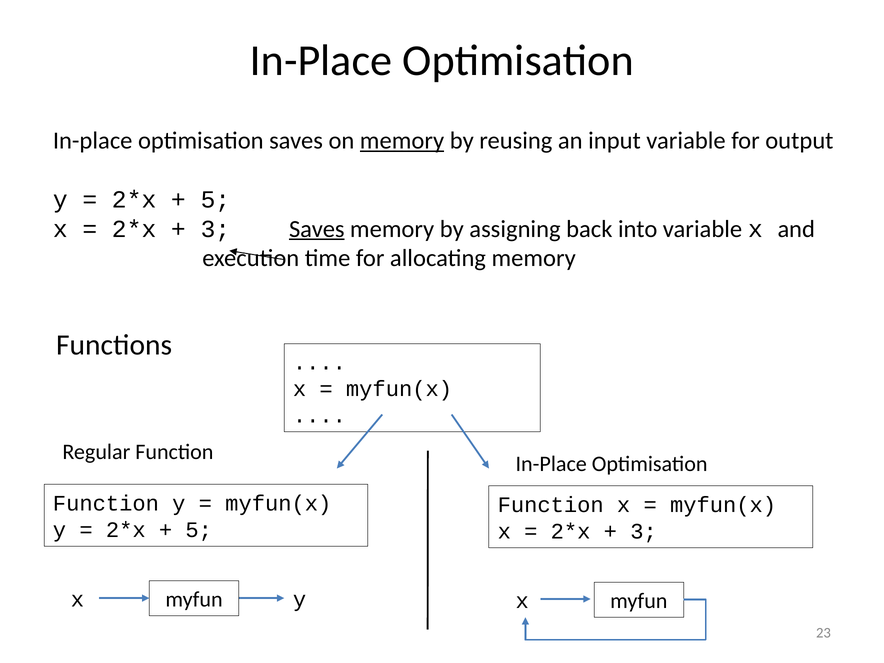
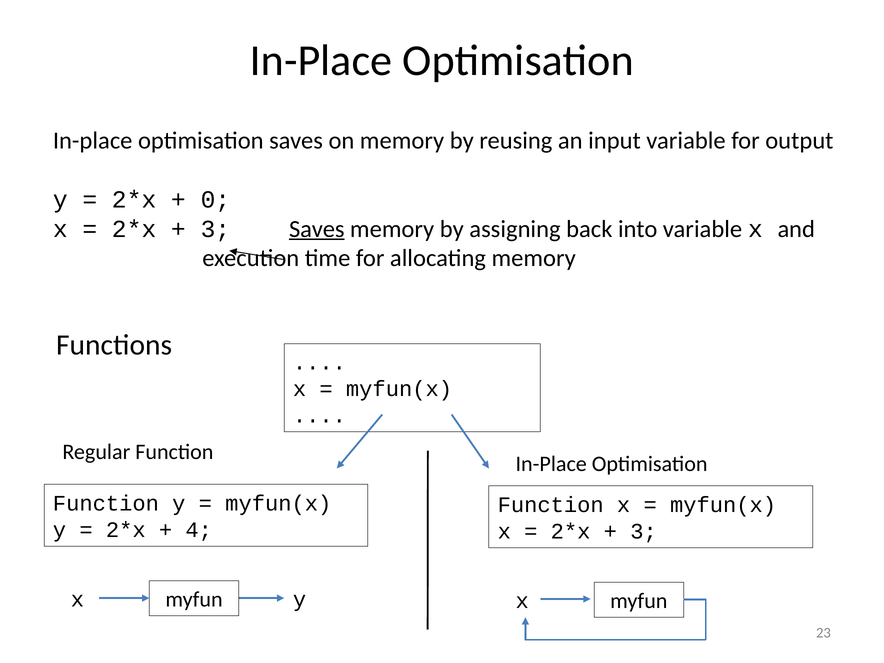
memory at (402, 140) underline: present -> none
5 at (215, 199): 5 -> 0
5 at (199, 530): 5 -> 4
